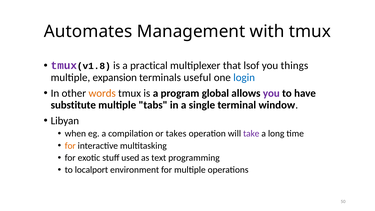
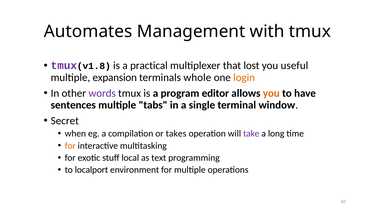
lsof: lsof -> lost
things: things -> useful
useful: useful -> whole
login colour: blue -> orange
words colour: orange -> purple
global: global -> editor
you at (271, 93) colour: purple -> orange
substitute: substitute -> sentences
Libyan: Libyan -> Secret
used: used -> local
